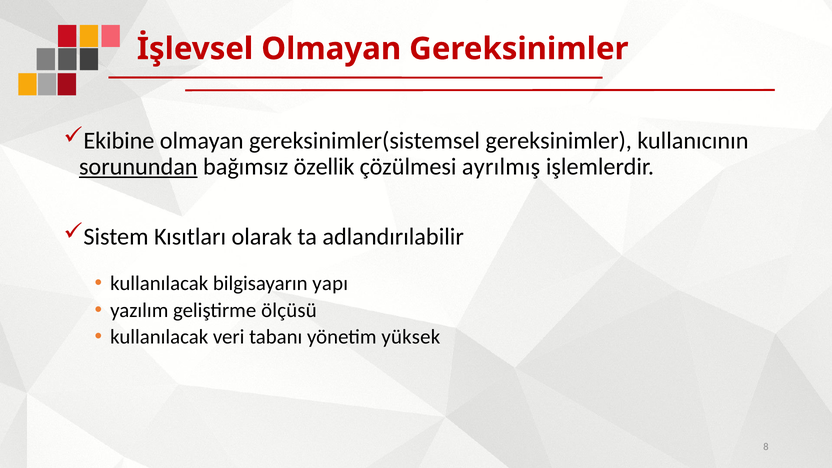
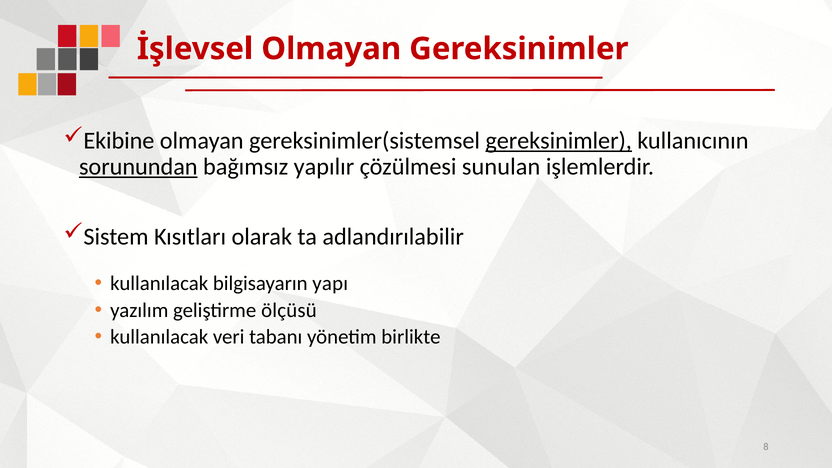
gereksinimler at (559, 141) underline: none -> present
özellik: özellik -> yapılır
ayrılmış: ayrılmış -> sunulan
yüksek: yüksek -> birlikte
